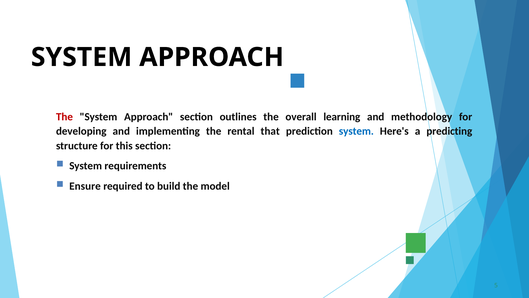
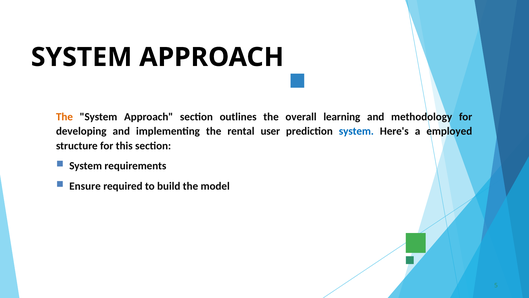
The at (64, 117) colour: red -> orange
that: that -> user
predicting: predicting -> employed
